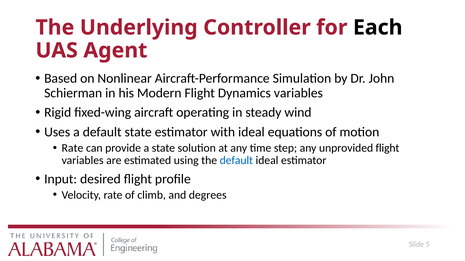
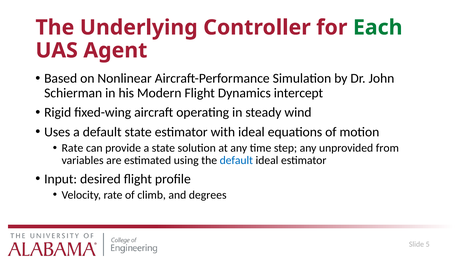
Each colour: black -> green
Dynamics variables: variables -> intercept
unprovided flight: flight -> from
